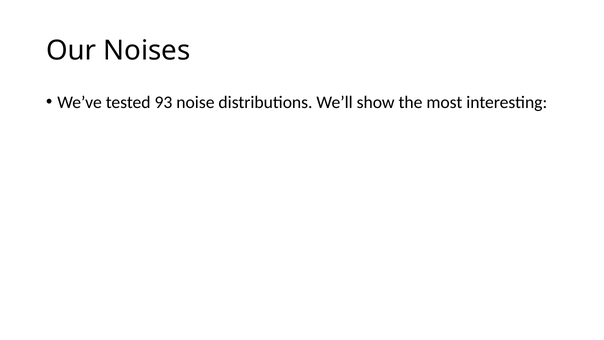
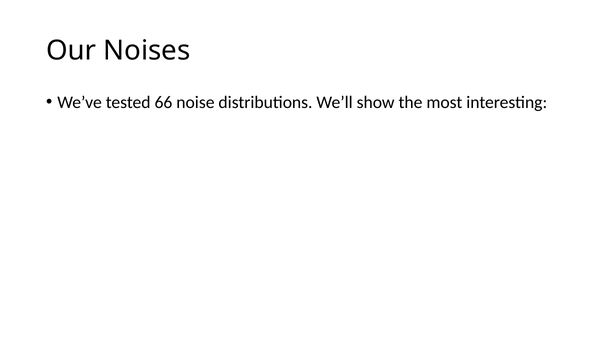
93: 93 -> 66
